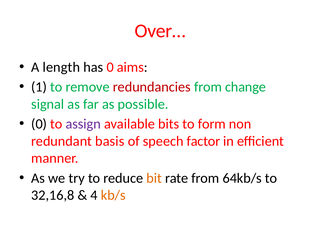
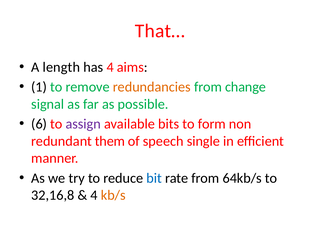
Over…: Over… -> That…
has 0: 0 -> 4
redundancies colour: red -> orange
0 at (39, 124): 0 -> 6
basis: basis -> them
factor: factor -> single
bit colour: orange -> blue
